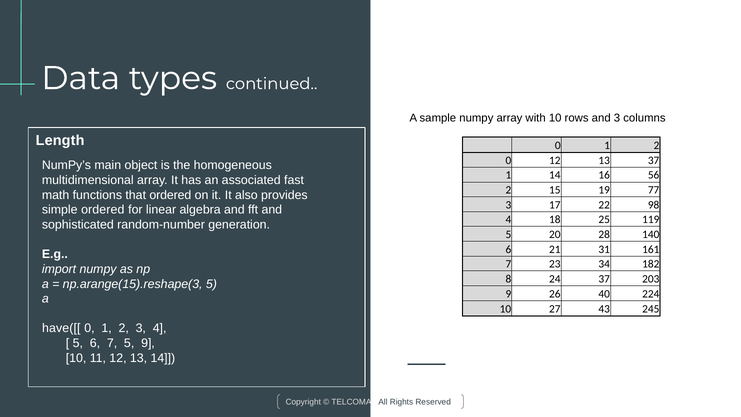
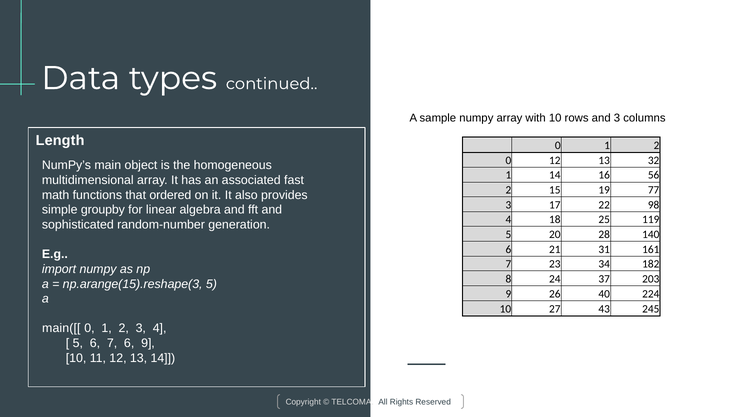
13 37: 37 -> 32
simple ordered: ordered -> groupby
have([[: have([[ -> main([[
7 5: 5 -> 6
